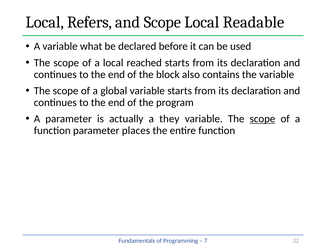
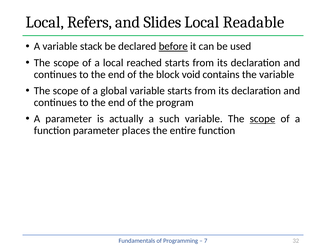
and Scope: Scope -> Slides
what: what -> stack
before underline: none -> present
also: also -> void
they: they -> such
